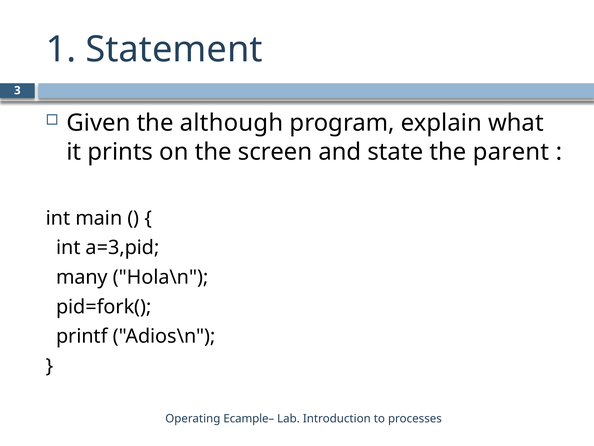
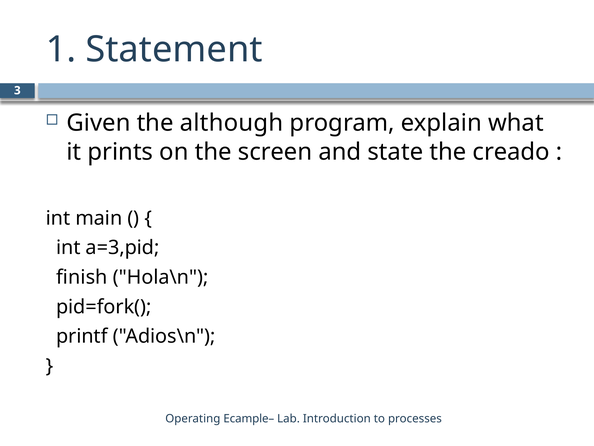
parent: parent -> creado
many: many -> finish
